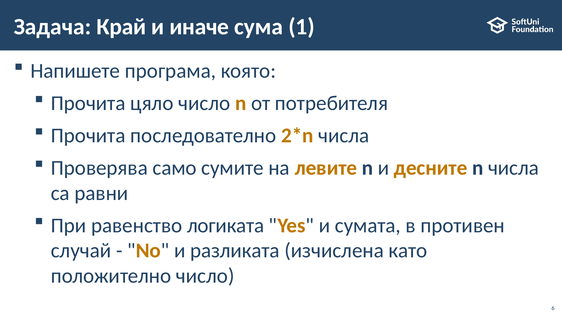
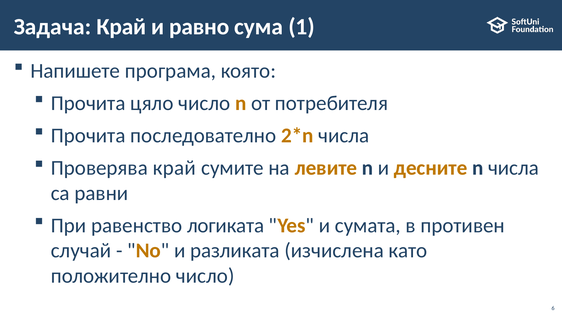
иначе: иначе -> равно
Проверява само: само -> край
